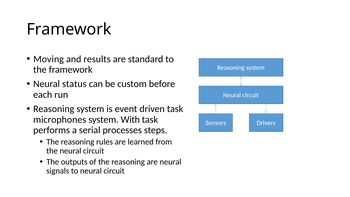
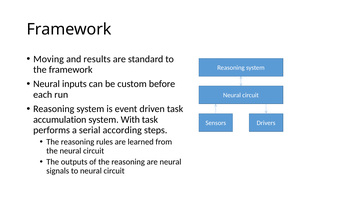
status: status -> inputs
microphones: microphones -> accumulation
processes: processes -> according
